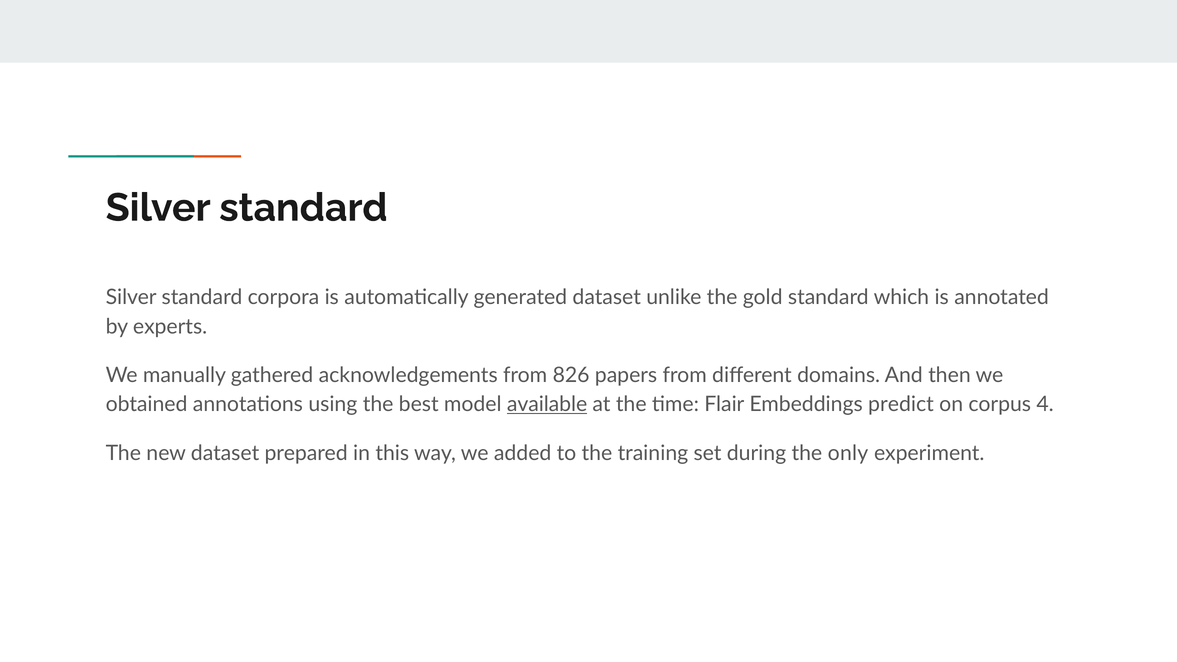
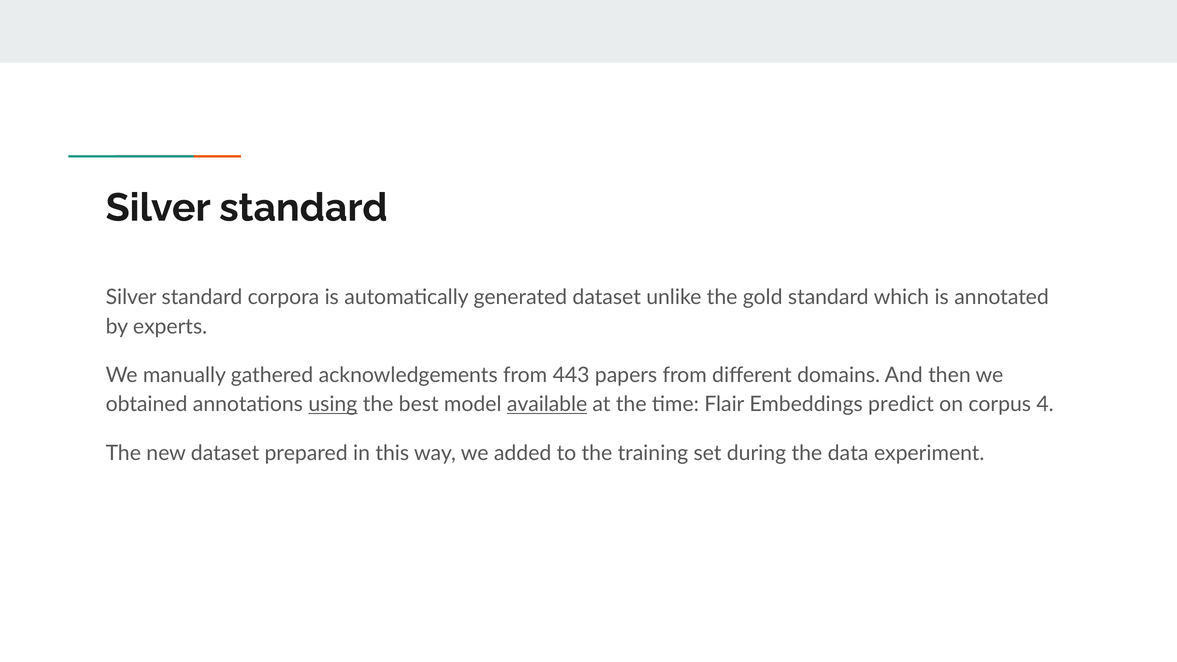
826: 826 -> 443
using underline: none -> present
only: only -> data
